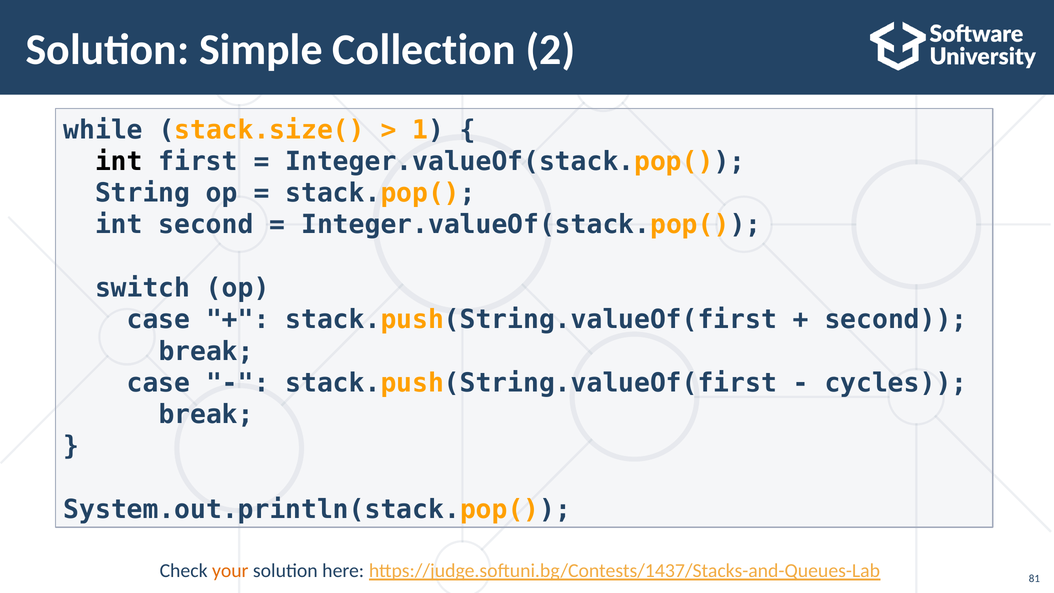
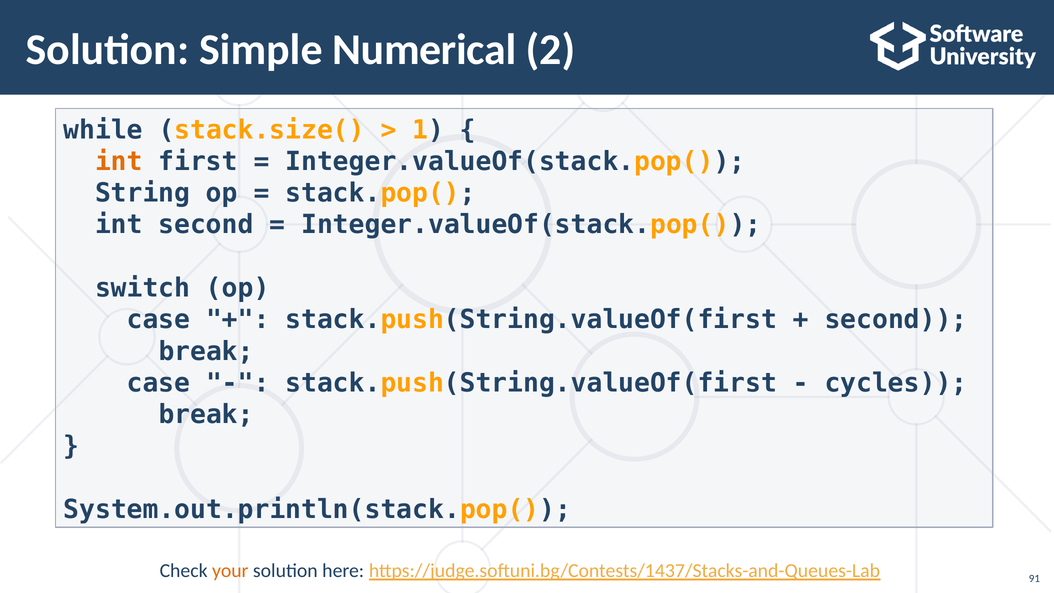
Collection: Collection -> Numerical
int at (119, 162) colour: black -> orange
81: 81 -> 91
